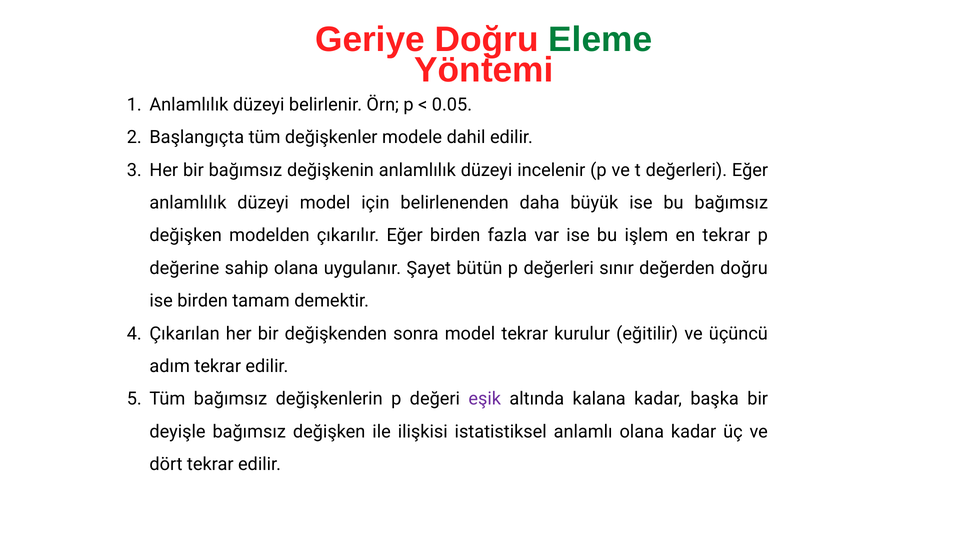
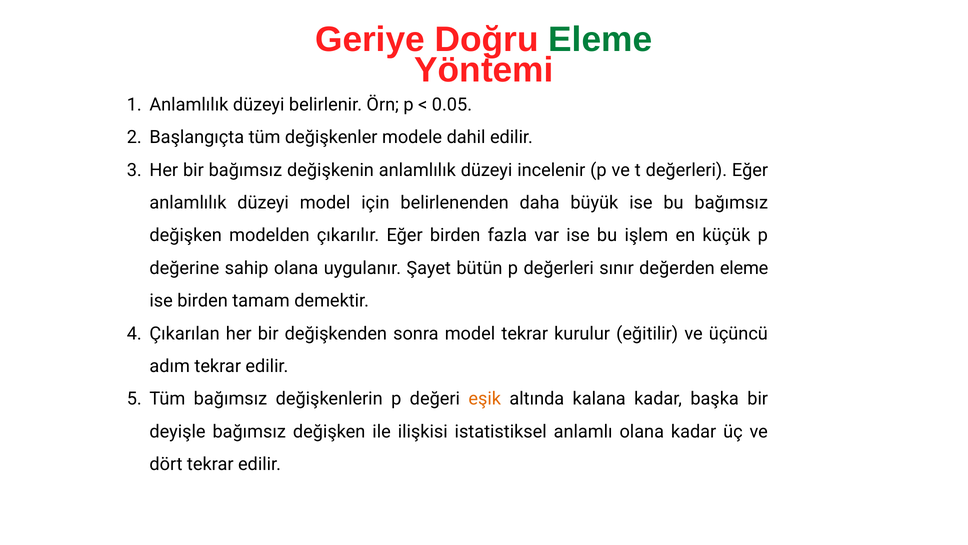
en tekrar: tekrar -> küçük
değerden doğru: doğru -> eleme
eşik colour: purple -> orange
